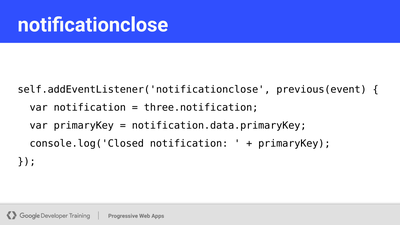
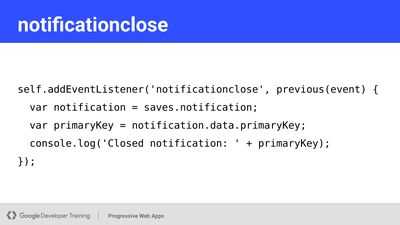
three.notification: three.notification -> saves.notification
